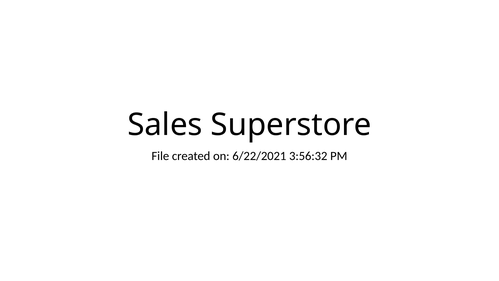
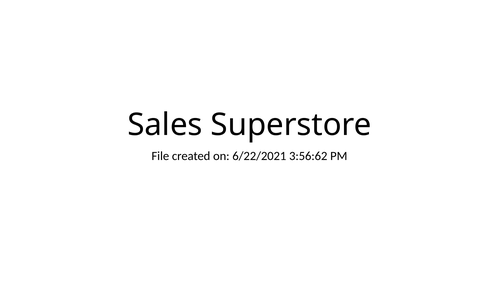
3:56:32: 3:56:32 -> 3:56:62
